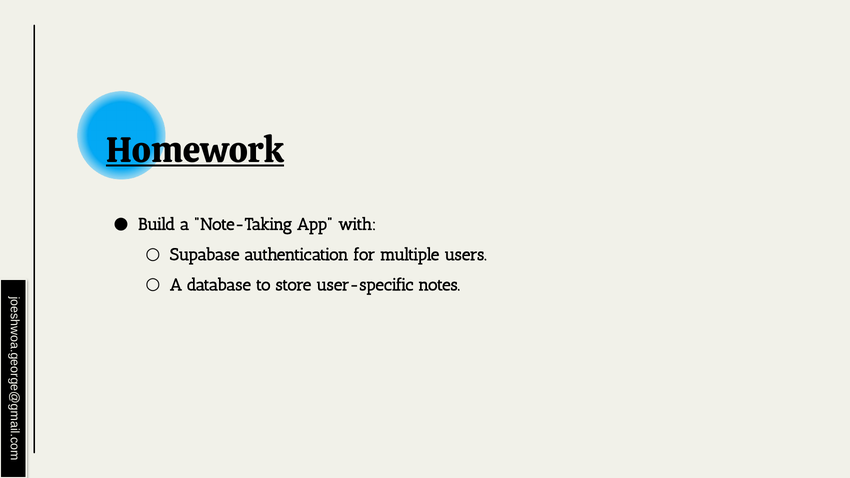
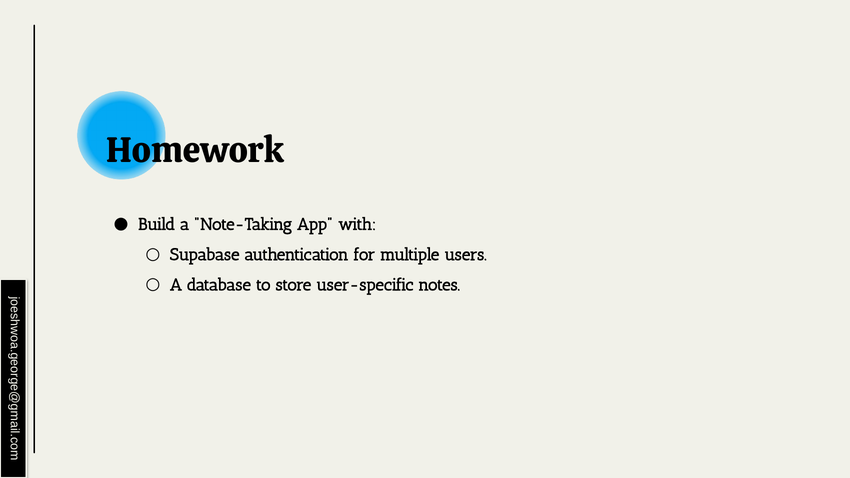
Homework underline: present -> none
